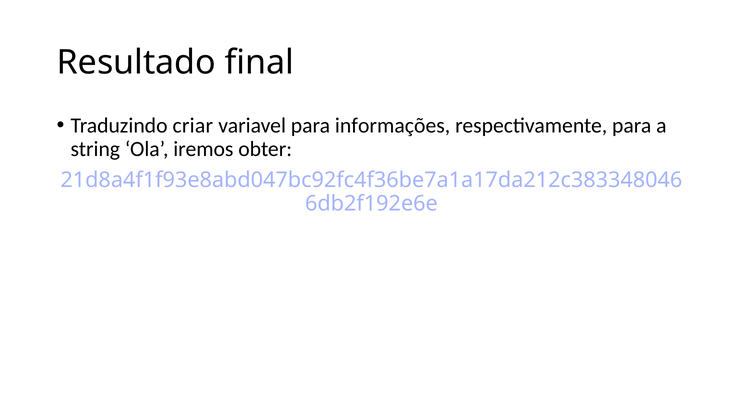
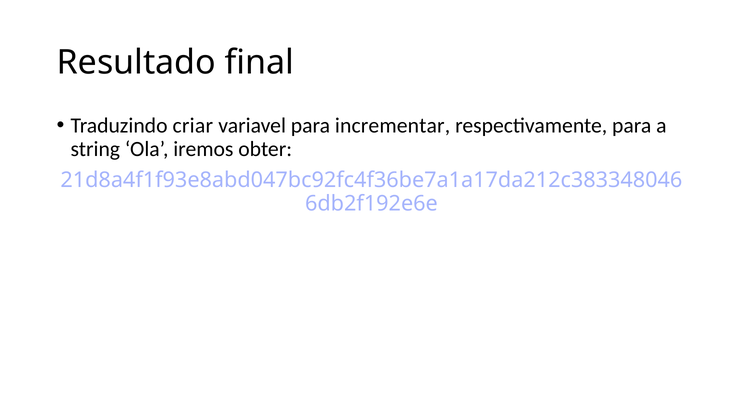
informações: informações -> incrementar
